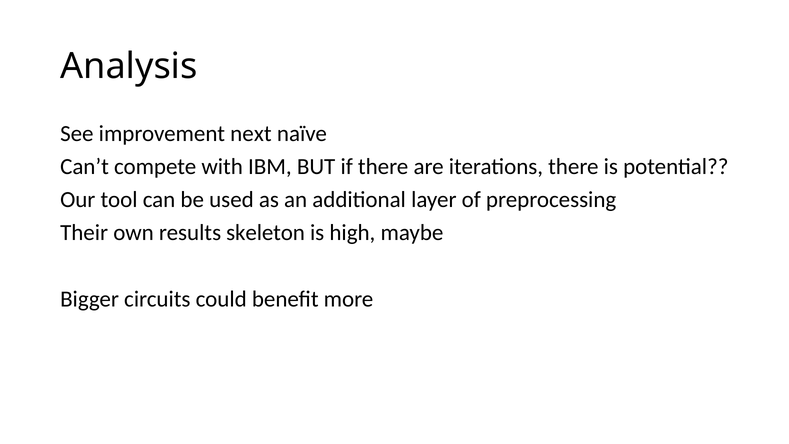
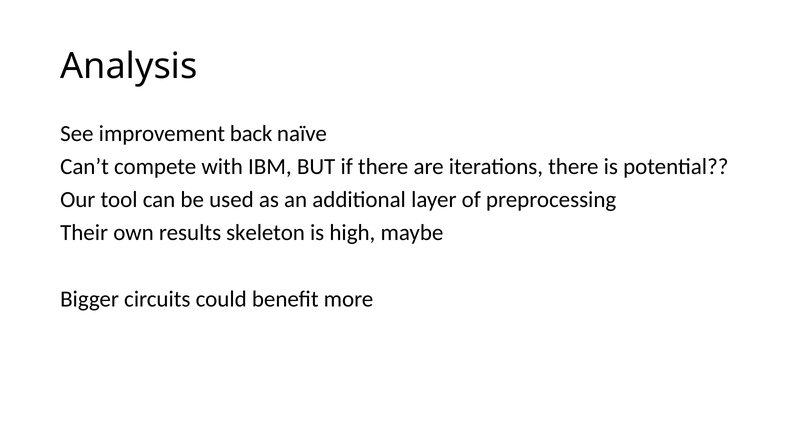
next: next -> back
